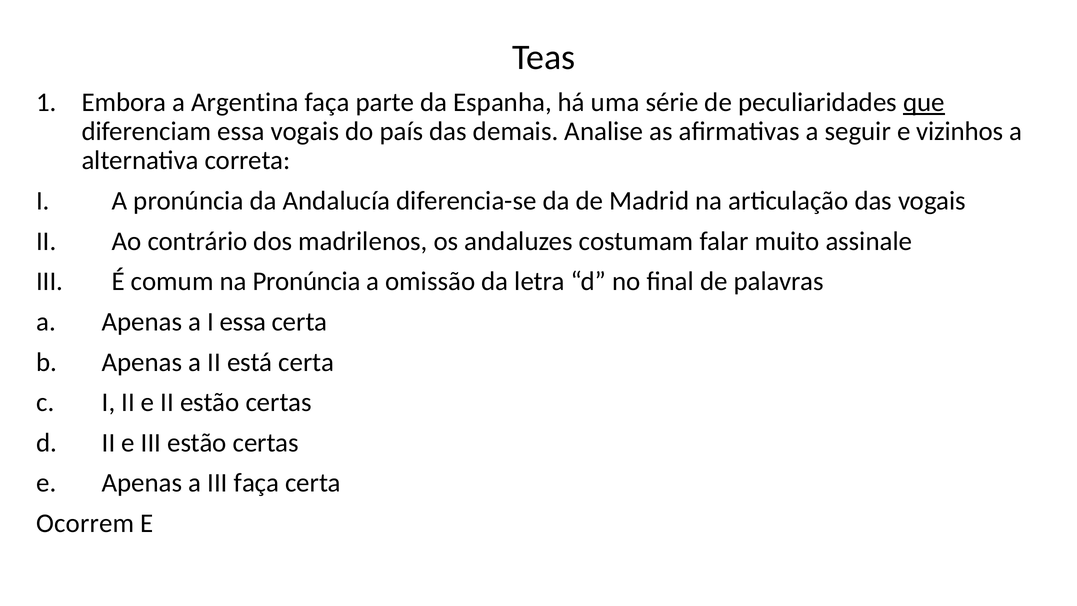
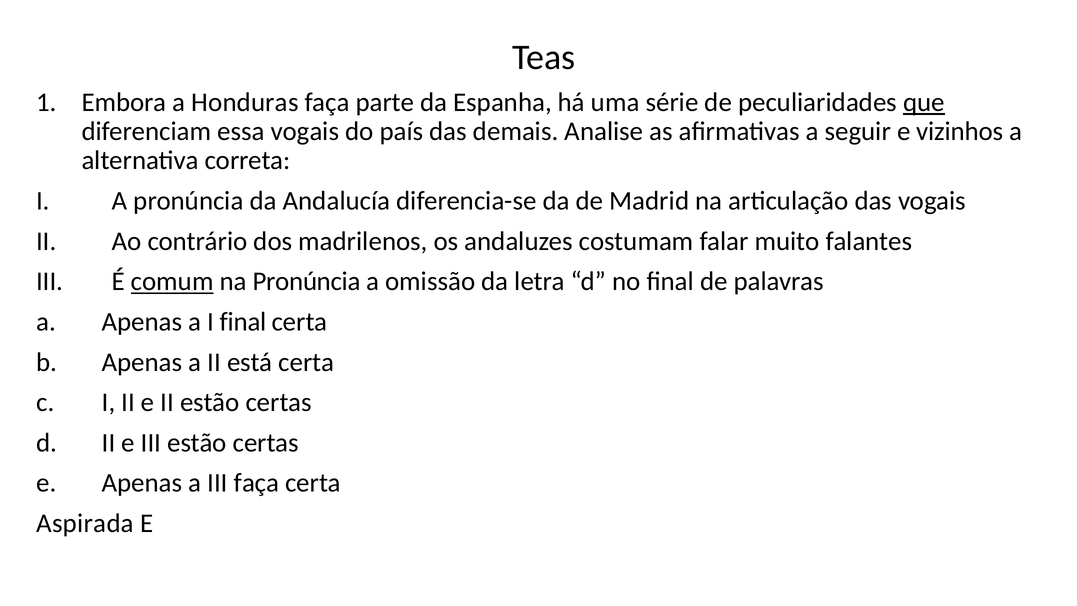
Argentina: Argentina -> Honduras
assinale: assinale -> falantes
comum underline: none -> present
I essa: essa -> final
Ocorrem: Ocorrem -> Aspirada
